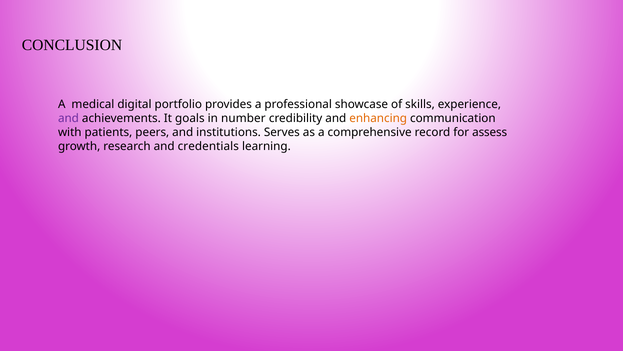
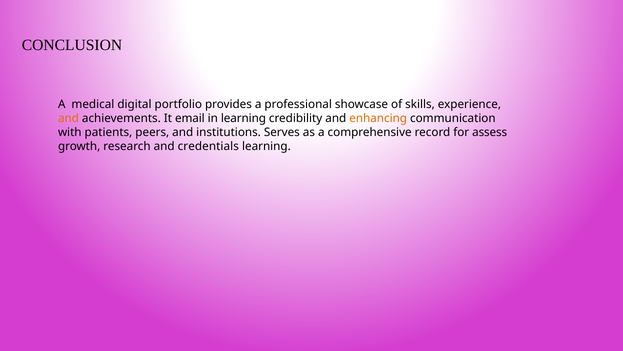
and at (68, 118) colour: purple -> orange
goals: goals -> email
in number: number -> learning
